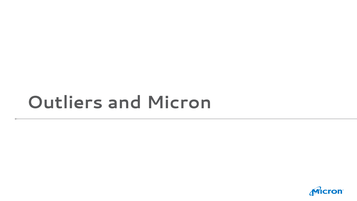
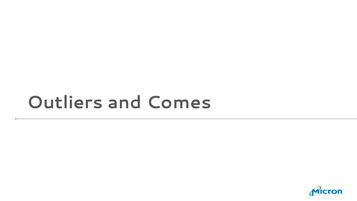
Micron: Micron -> Comes
